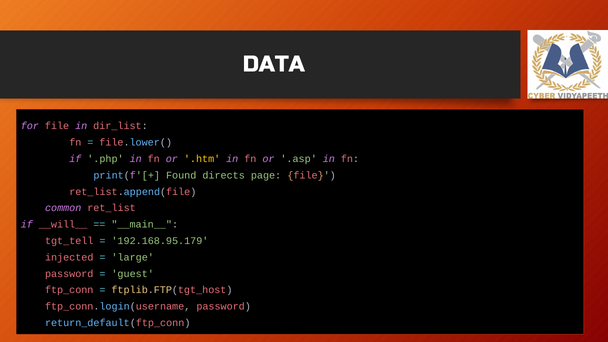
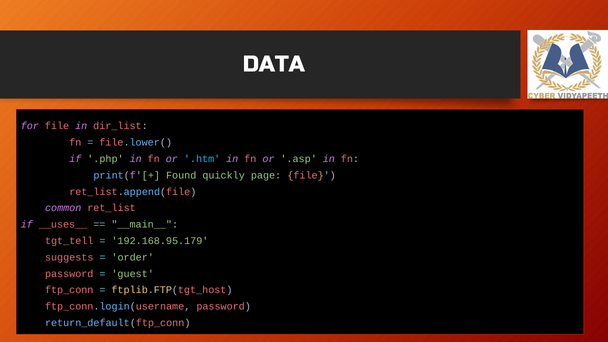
.htm colour: yellow -> light blue
directs: directs -> quickly
__will__: __will__ -> __uses__
injected: injected -> suggests
large: large -> order
